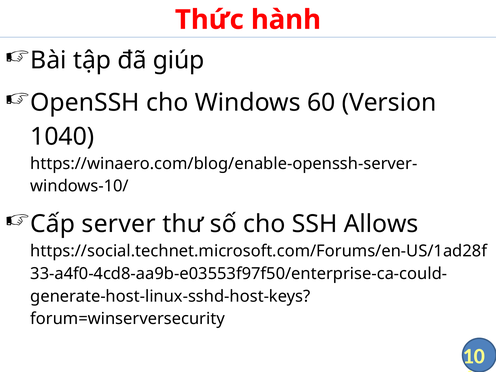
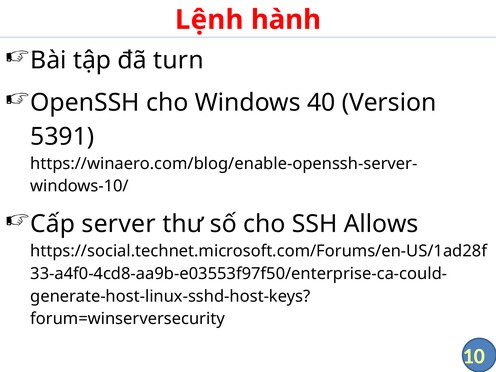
Thức: Thức -> Lệnh
giúp: giúp -> turn
60: 60 -> 40
1040: 1040 -> 5391
